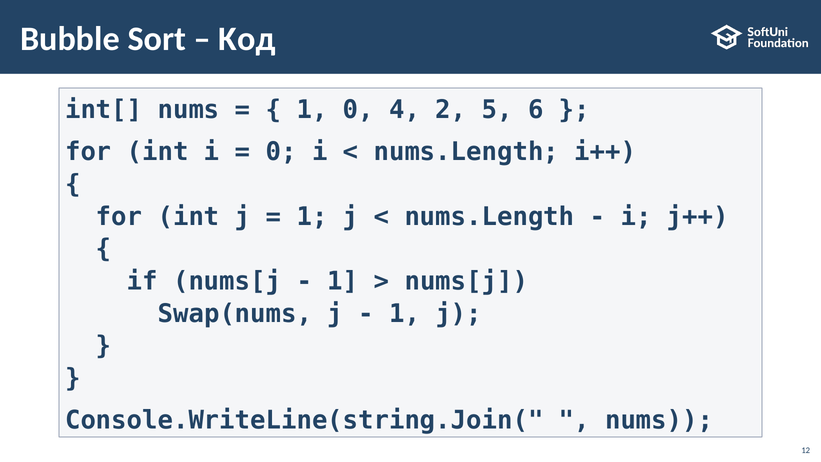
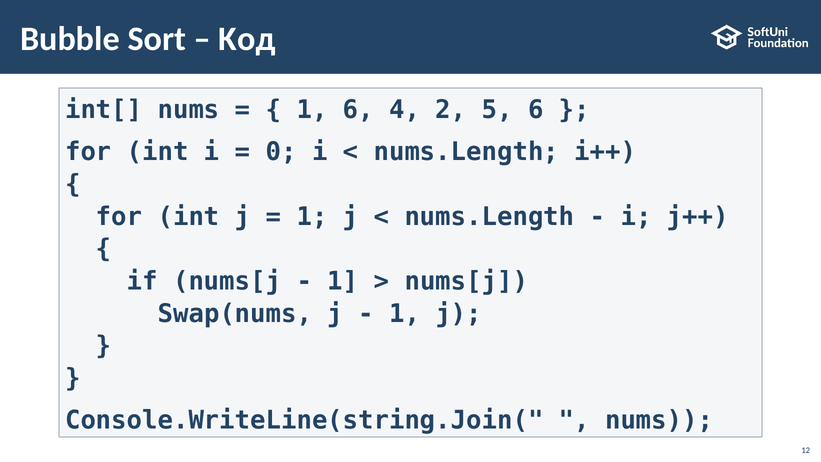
1 0: 0 -> 6
